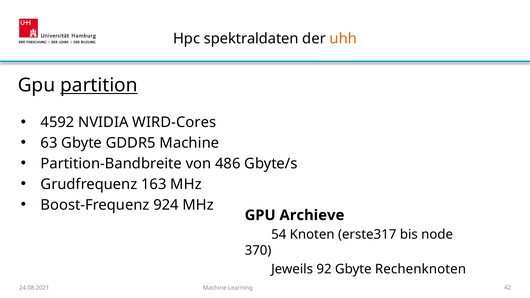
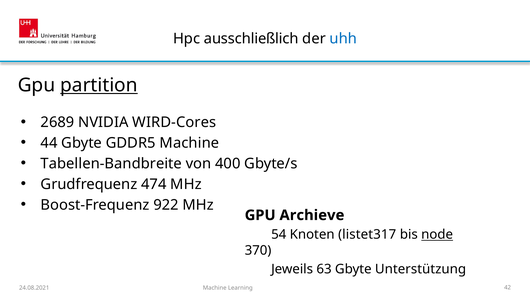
spektraldaten: spektraldaten -> ausschließlich
uhh colour: orange -> blue
4592: 4592 -> 2689
63: 63 -> 44
Partition-Bandbreite: Partition-Bandbreite -> Tabellen-Bandbreite
486: 486 -> 400
163: 163 -> 474
924: 924 -> 922
erste317: erste317 -> listet317
node underline: none -> present
92: 92 -> 63
Rechenknoten: Rechenknoten -> Unterstützung
